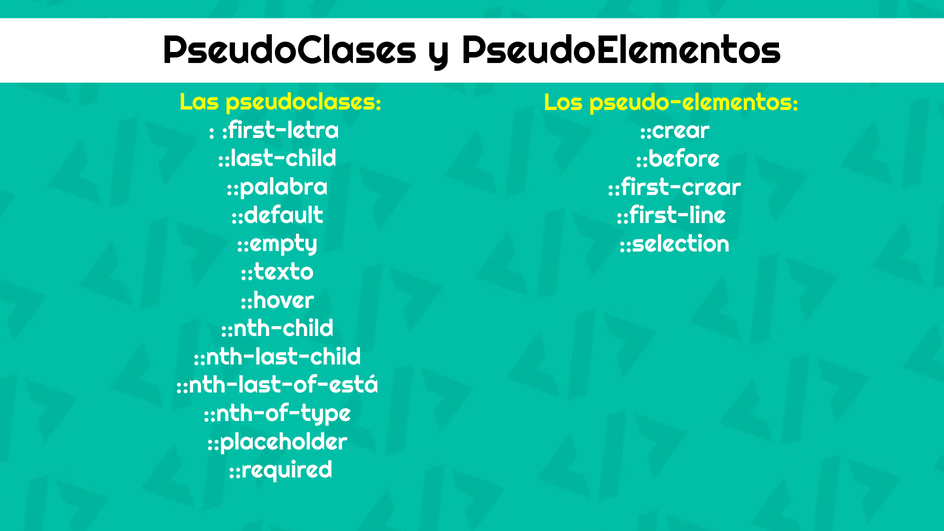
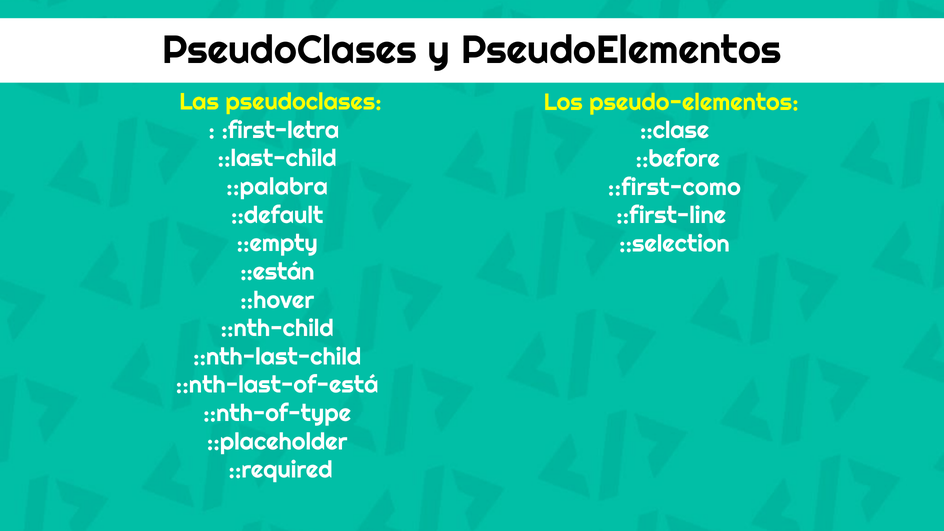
::crear: ::crear -> ::clase
::first-crear: ::first-crear -> ::first-como
::texto: ::texto -> ::están
